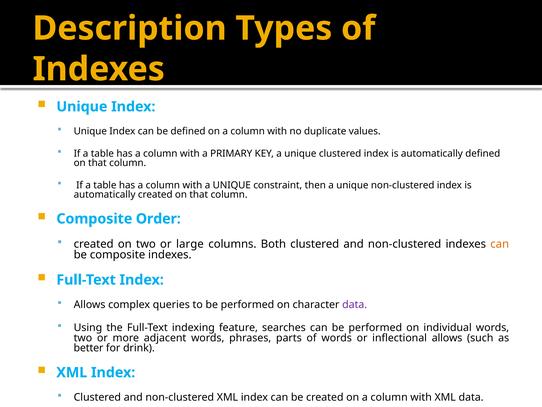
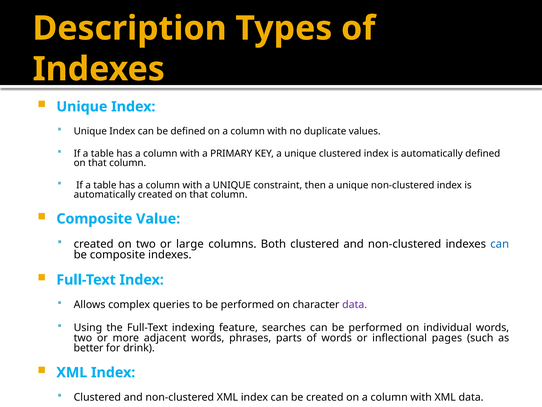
Order: Order -> Value
can at (500, 244) colour: orange -> blue
inflectional allows: allows -> pages
